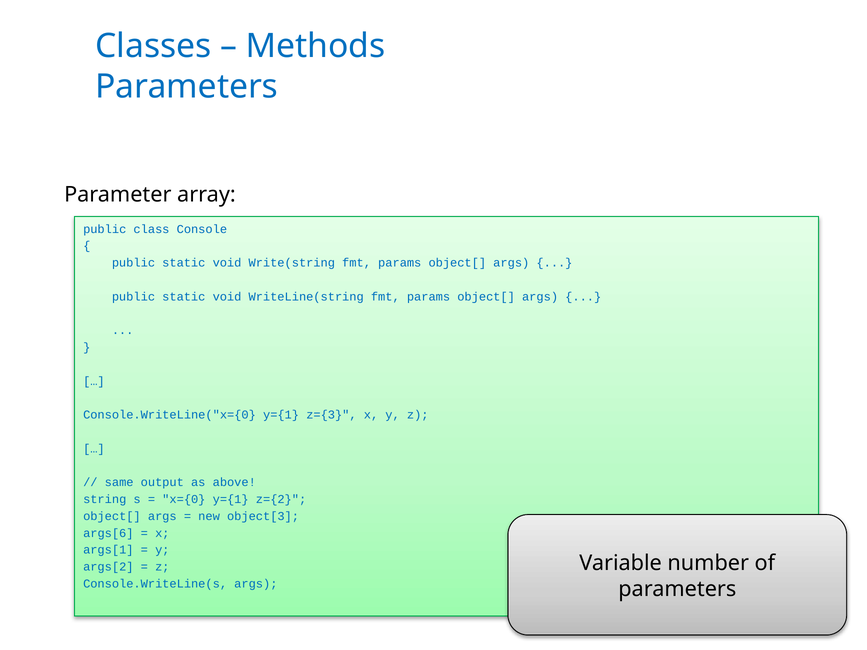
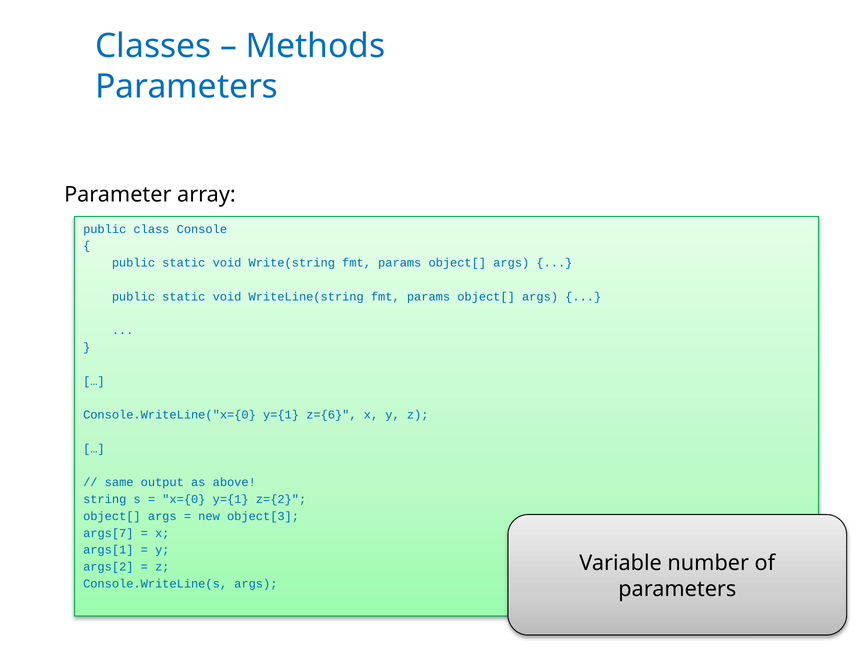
z={3: z={3 -> z={6
args[6: args[6 -> args[7
